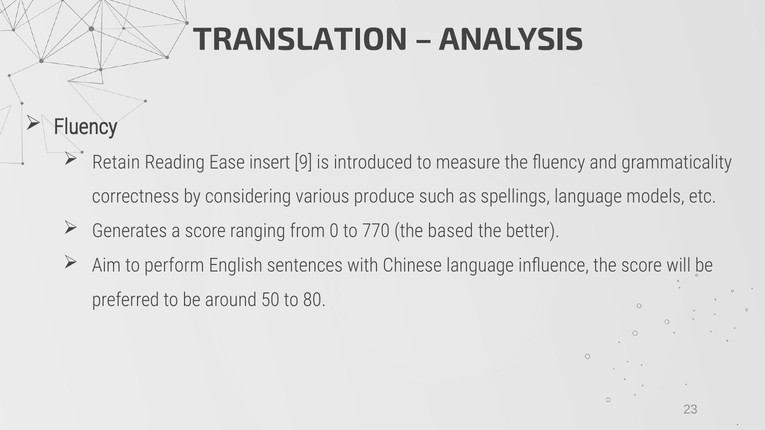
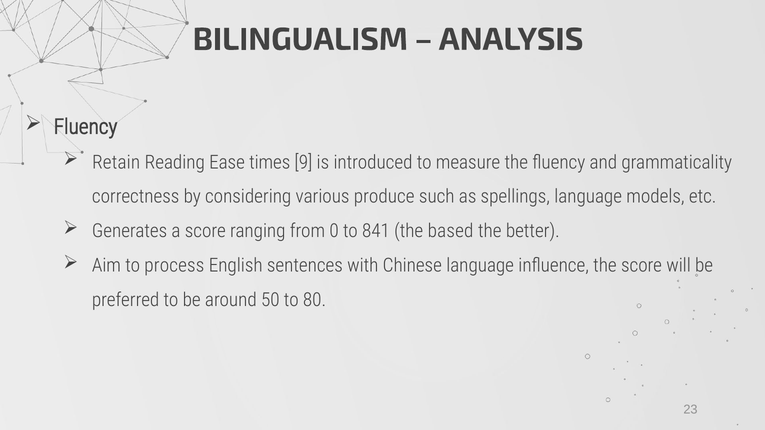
TRANSLATION: TRANSLATION -> BILINGUALISM
insert: insert -> times
770: 770 -> 841
perform: perform -> process
